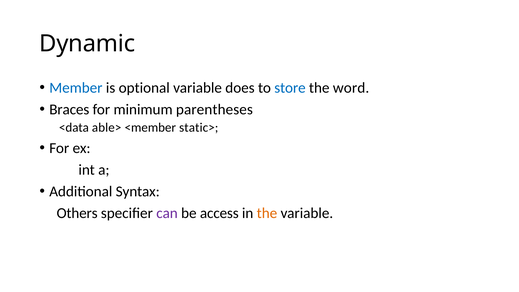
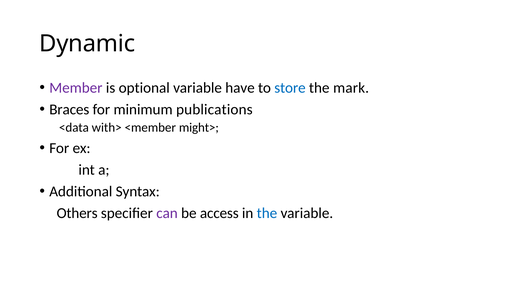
Member colour: blue -> purple
does: does -> have
word: word -> mark
parentheses: parentheses -> publications
able>: able> -> with>
static>: static> -> might>
the at (267, 213) colour: orange -> blue
